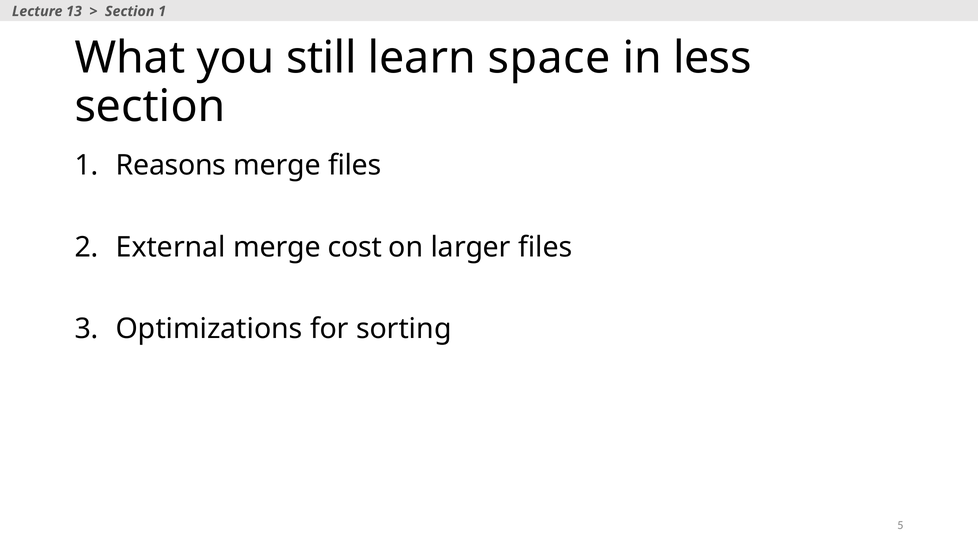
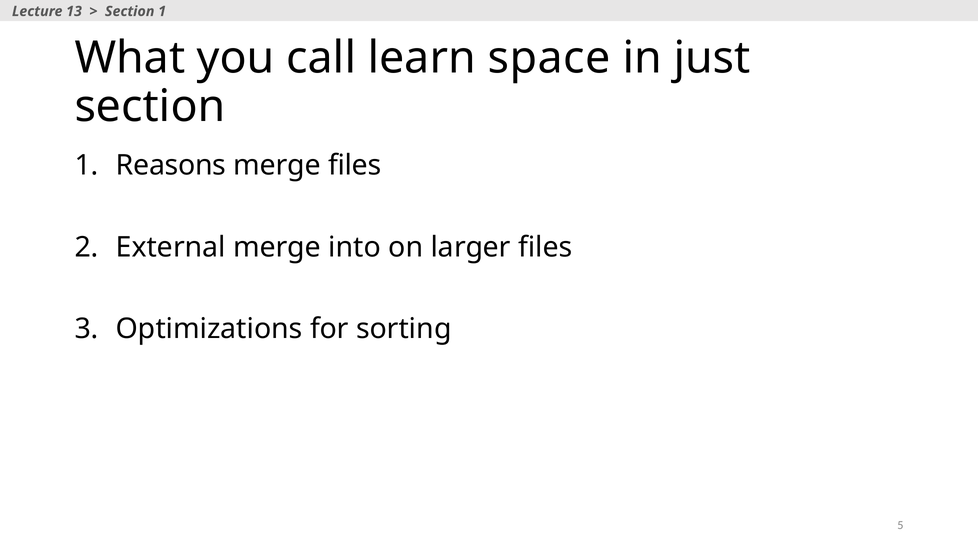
still: still -> call
less: less -> just
cost: cost -> into
